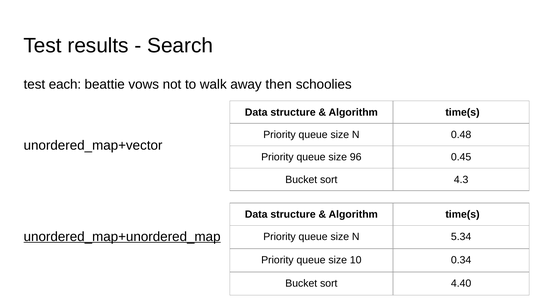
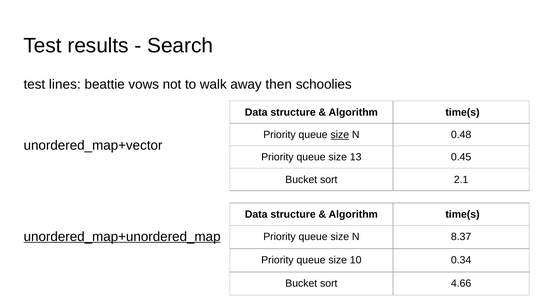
each: each -> lines
size at (340, 135) underline: none -> present
96: 96 -> 13
4.3: 4.3 -> 2.1
5.34: 5.34 -> 8.37
4.40: 4.40 -> 4.66
